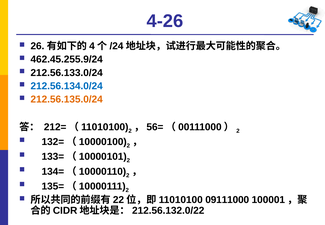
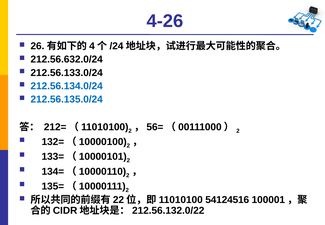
462.45.255.9/24: 462.45.255.9/24 -> 212.56.632.0/24
212.56.135.0/24 colour: orange -> blue
09111000: 09111000 -> 54124516
